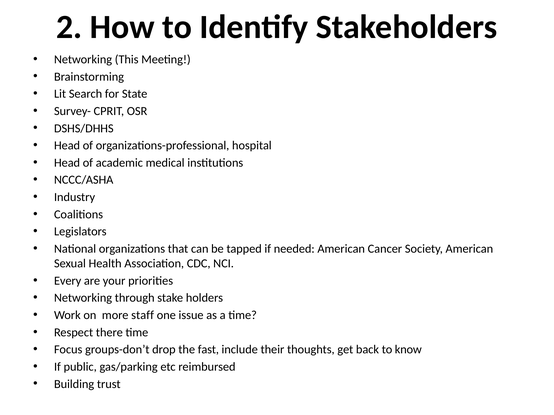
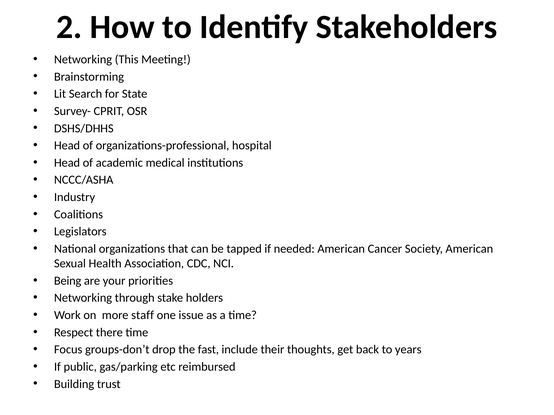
Every: Every -> Being
know: know -> years
